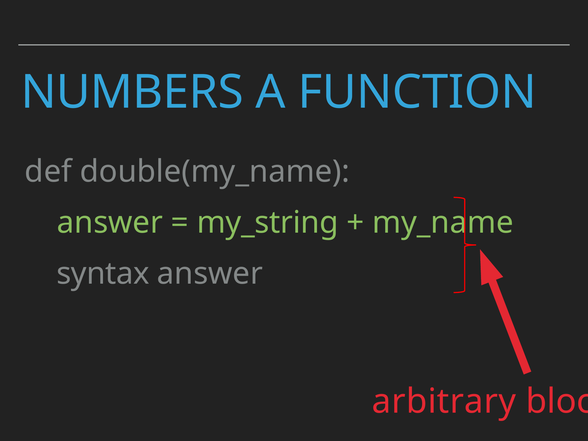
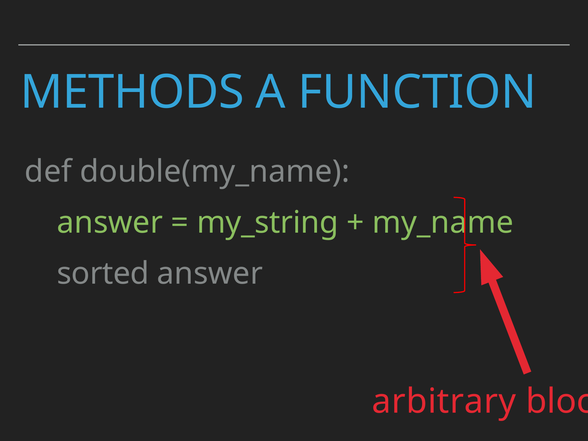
NUMBERS: NUMBERS -> METHODS
syntax: syntax -> sorted
